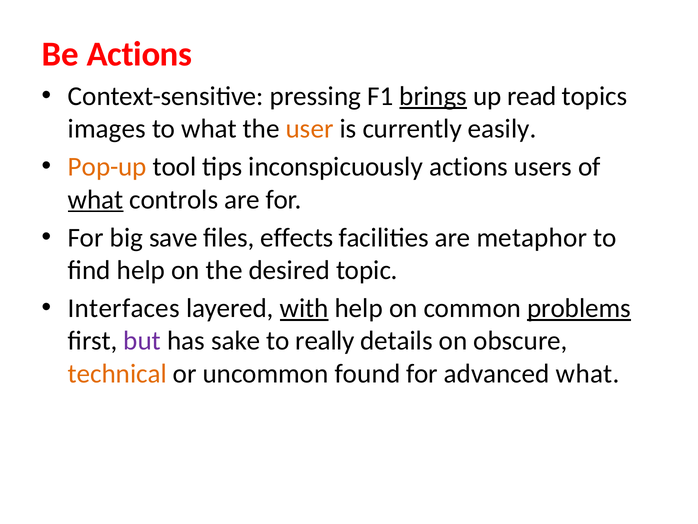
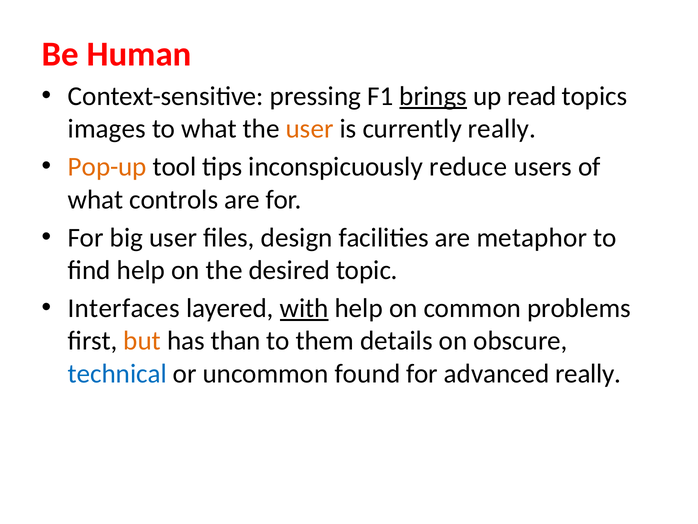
Be Actions: Actions -> Human
currently easily: easily -> really
inconspicuously actions: actions -> reduce
what at (96, 199) underline: present -> none
big save: save -> user
effects: effects -> design
problems underline: present -> none
but colour: purple -> orange
sake: sake -> than
really: really -> them
technical colour: orange -> blue
advanced what: what -> really
